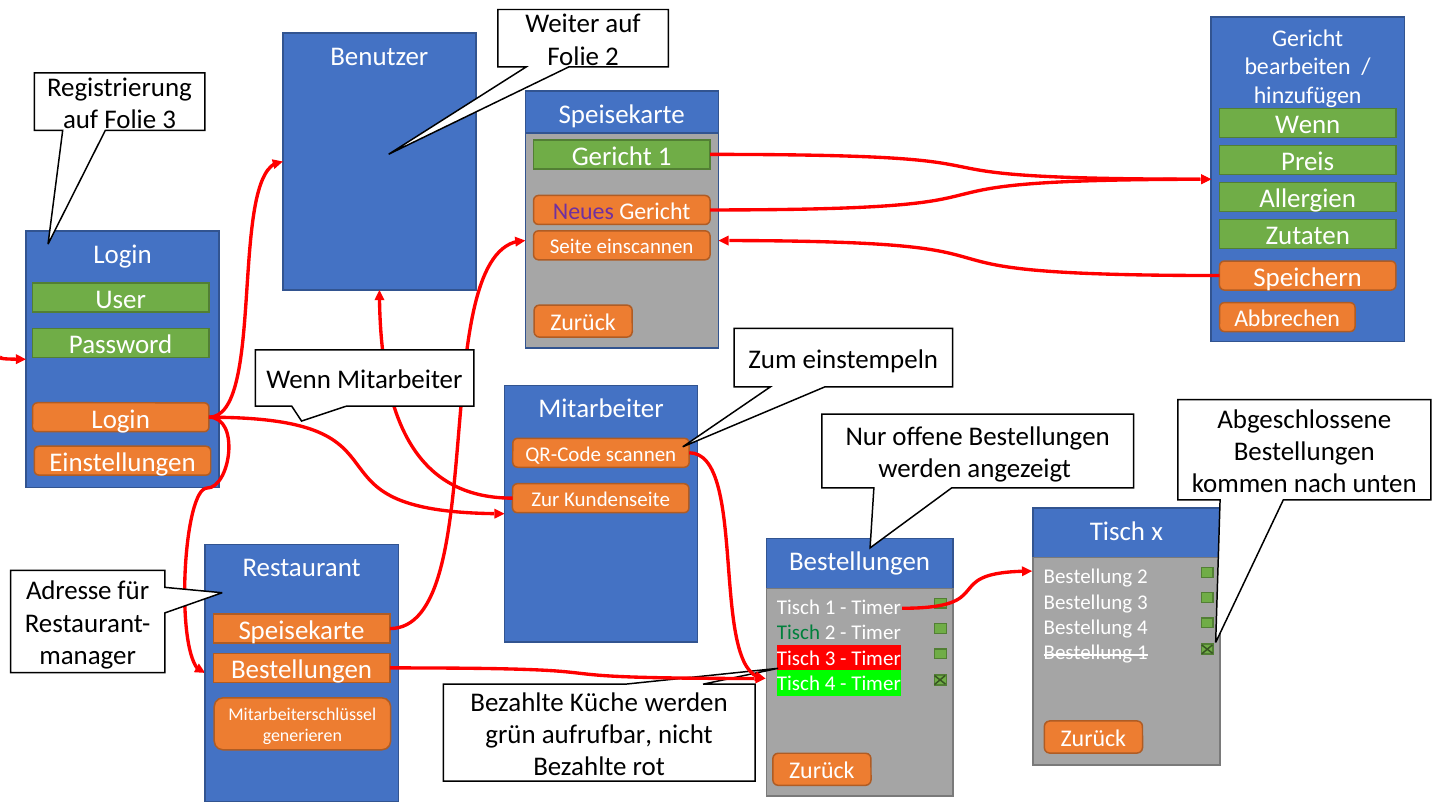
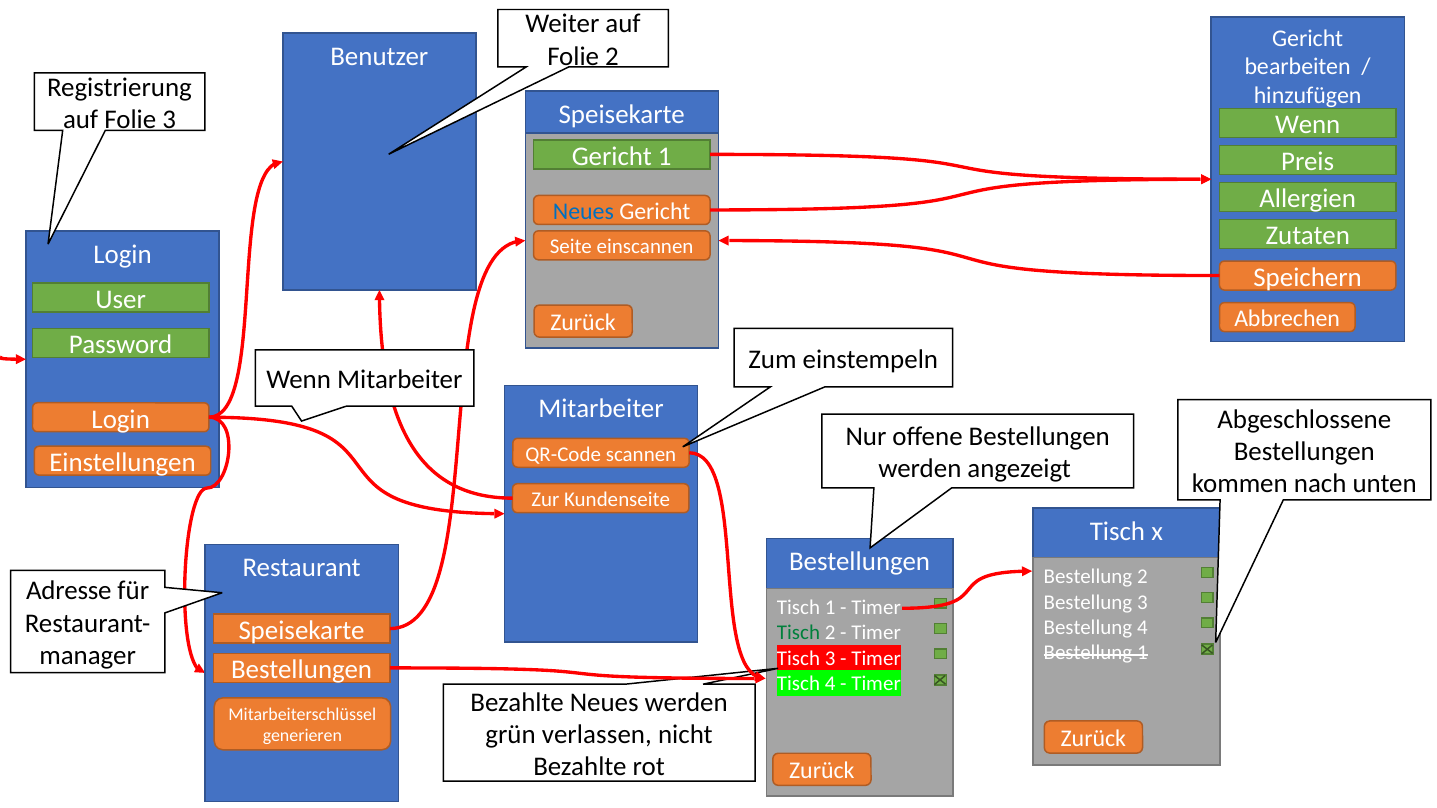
Neues at (583, 212) colour: purple -> blue
Bezahlte Küche: Küche -> Neues
aufrufbar: aufrufbar -> verlassen
